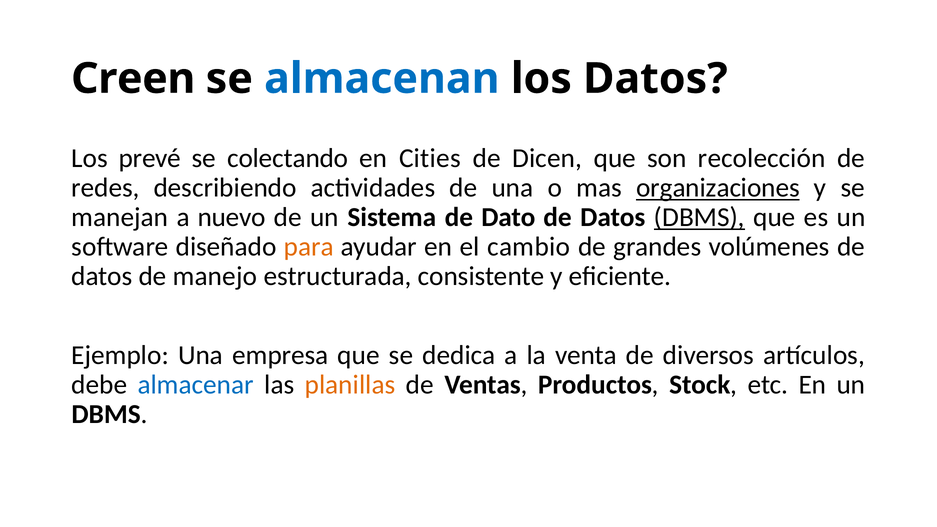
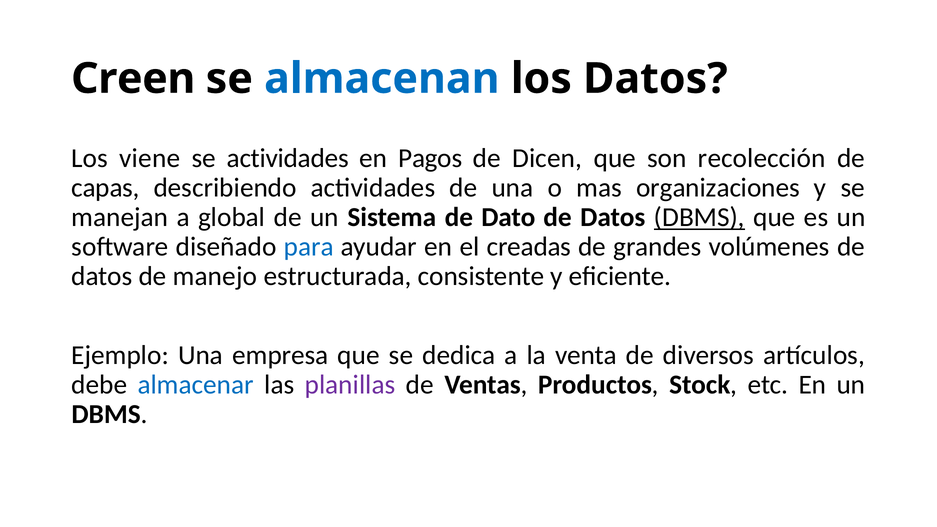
prevé: prevé -> viene
se colectando: colectando -> actividades
Cities: Cities -> Pagos
redes: redes -> capas
organizaciones underline: present -> none
nuevo: nuevo -> global
para colour: orange -> blue
cambio: cambio -> creadas
planillas colour: orange -> purple
